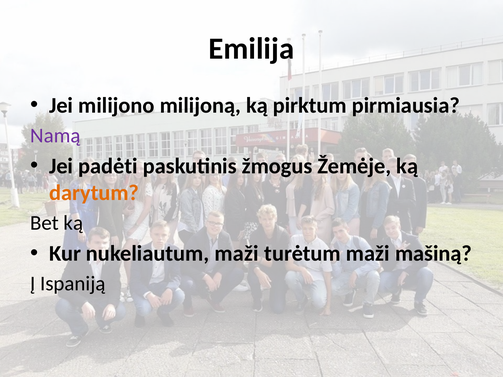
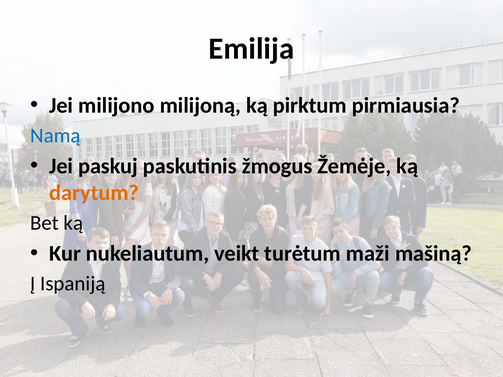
Namą colour: purple -> blue
padėti: padėti -> paskuj
nukeliautum maži: maži -> veikt
